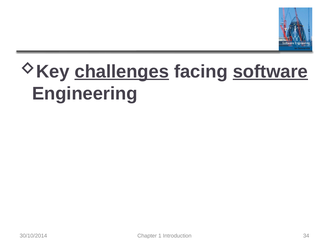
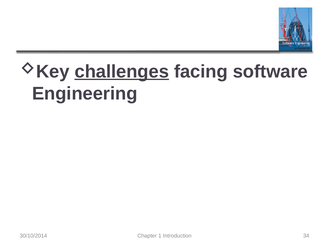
software underline: present -> none
